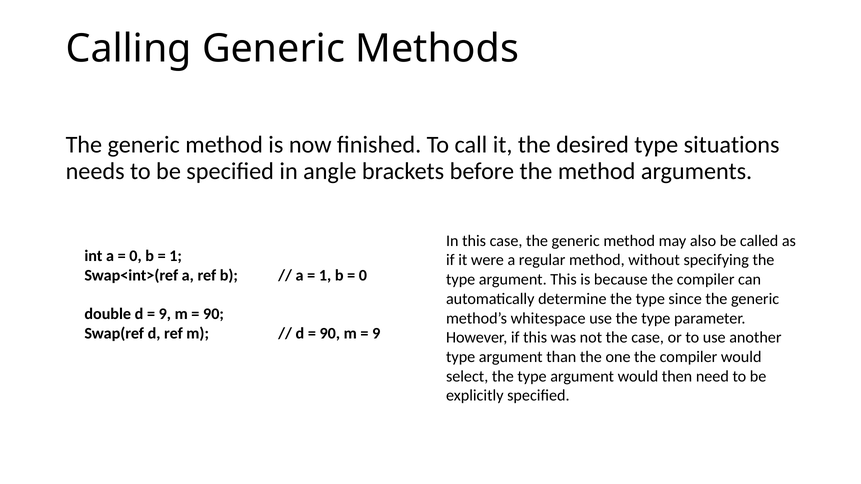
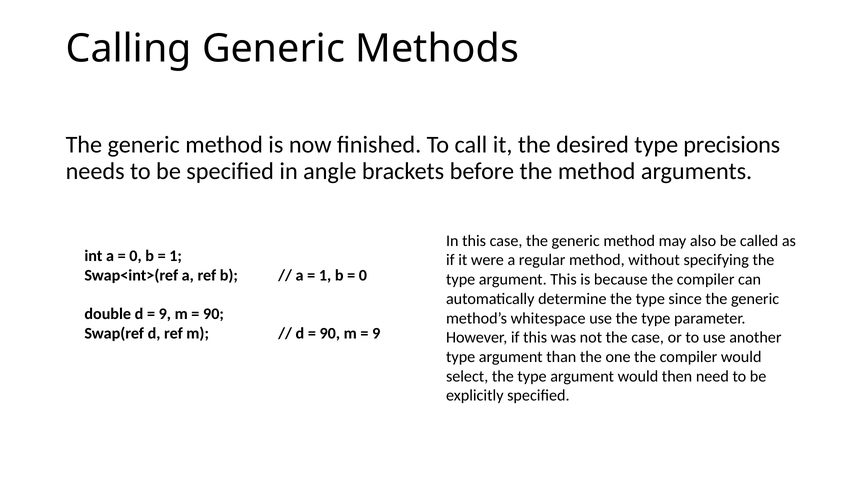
situations: situations -> precisions
